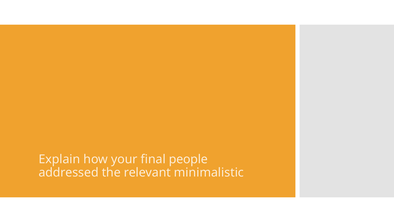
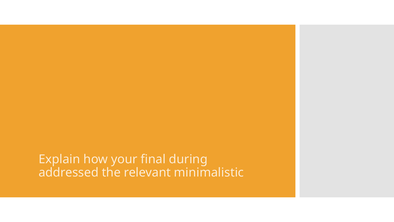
people: people -> during
